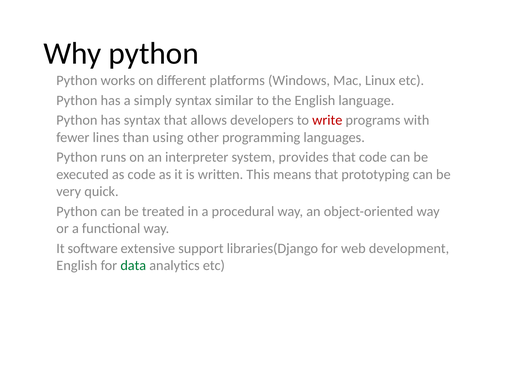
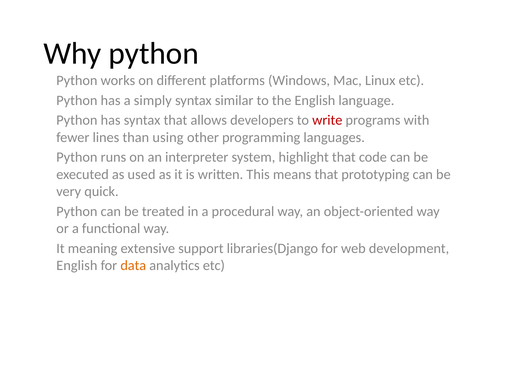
provides: provides -> highlight
as code: code -> used
software: software -> meaning
data colour: green -> orange
